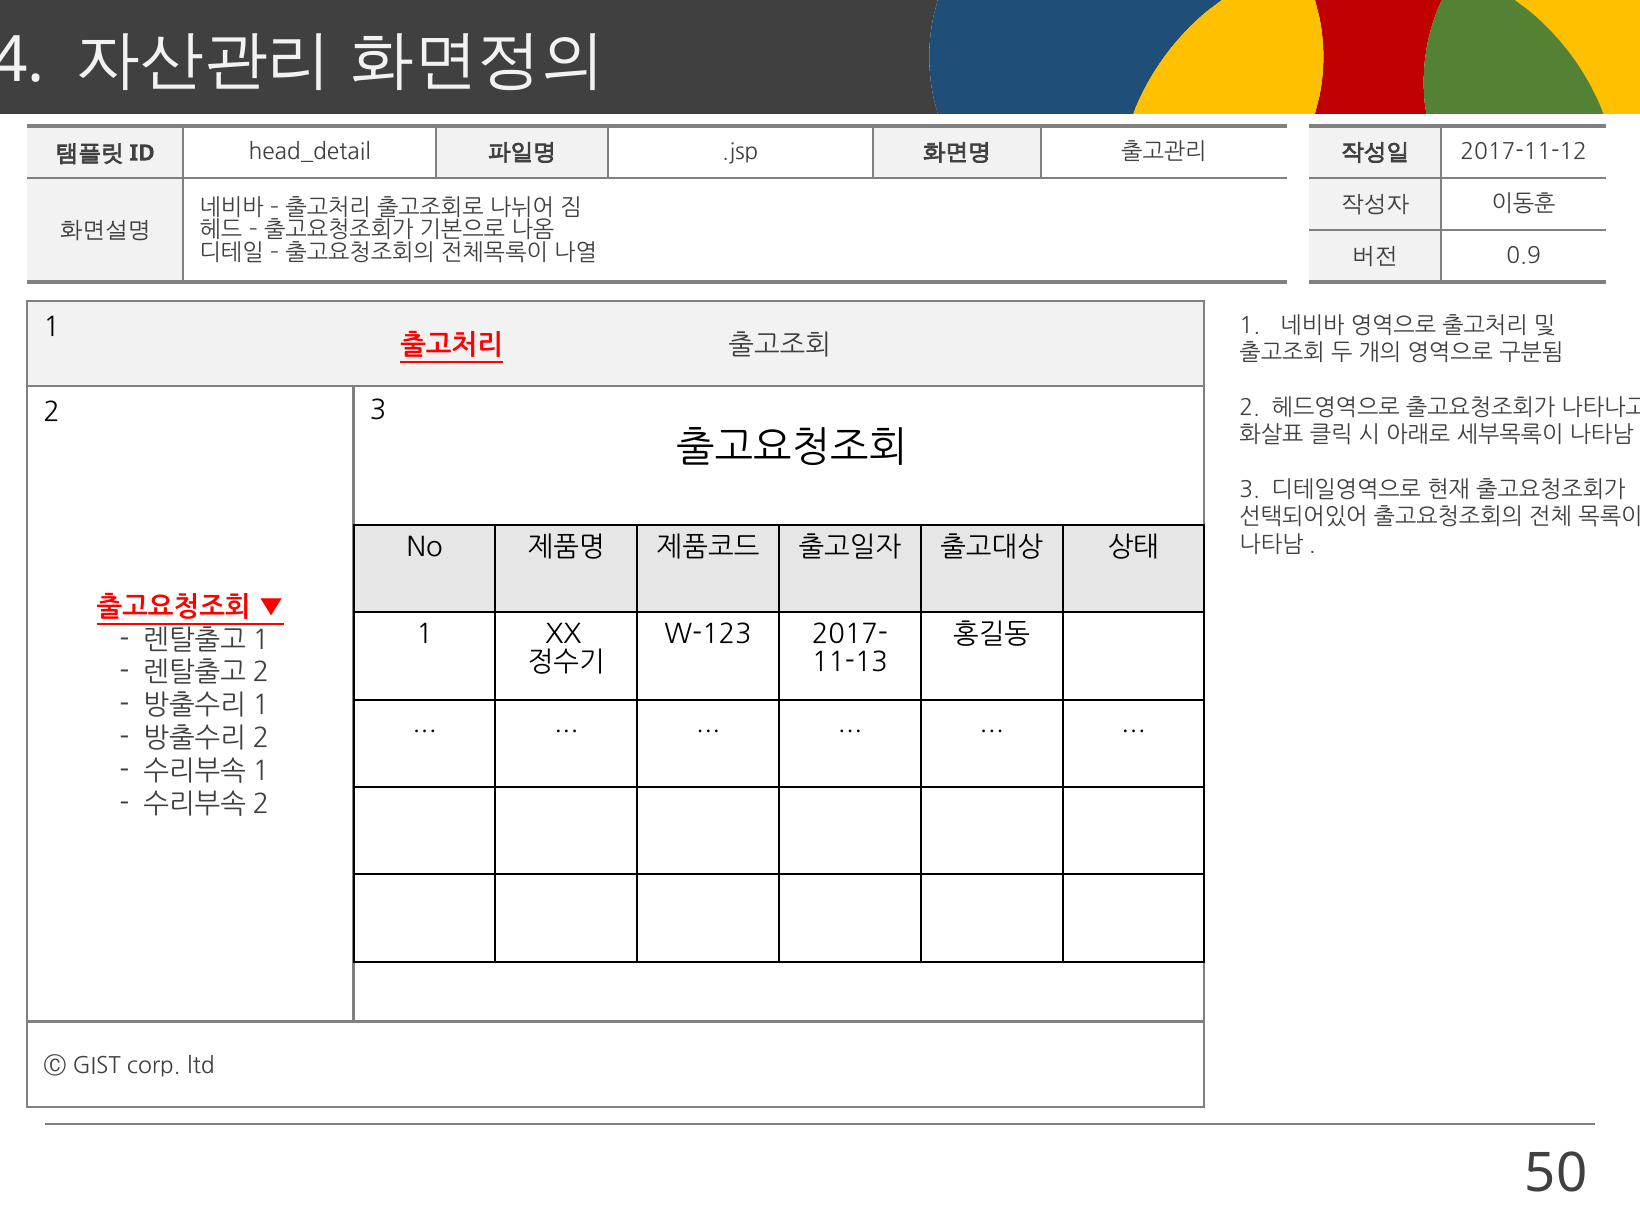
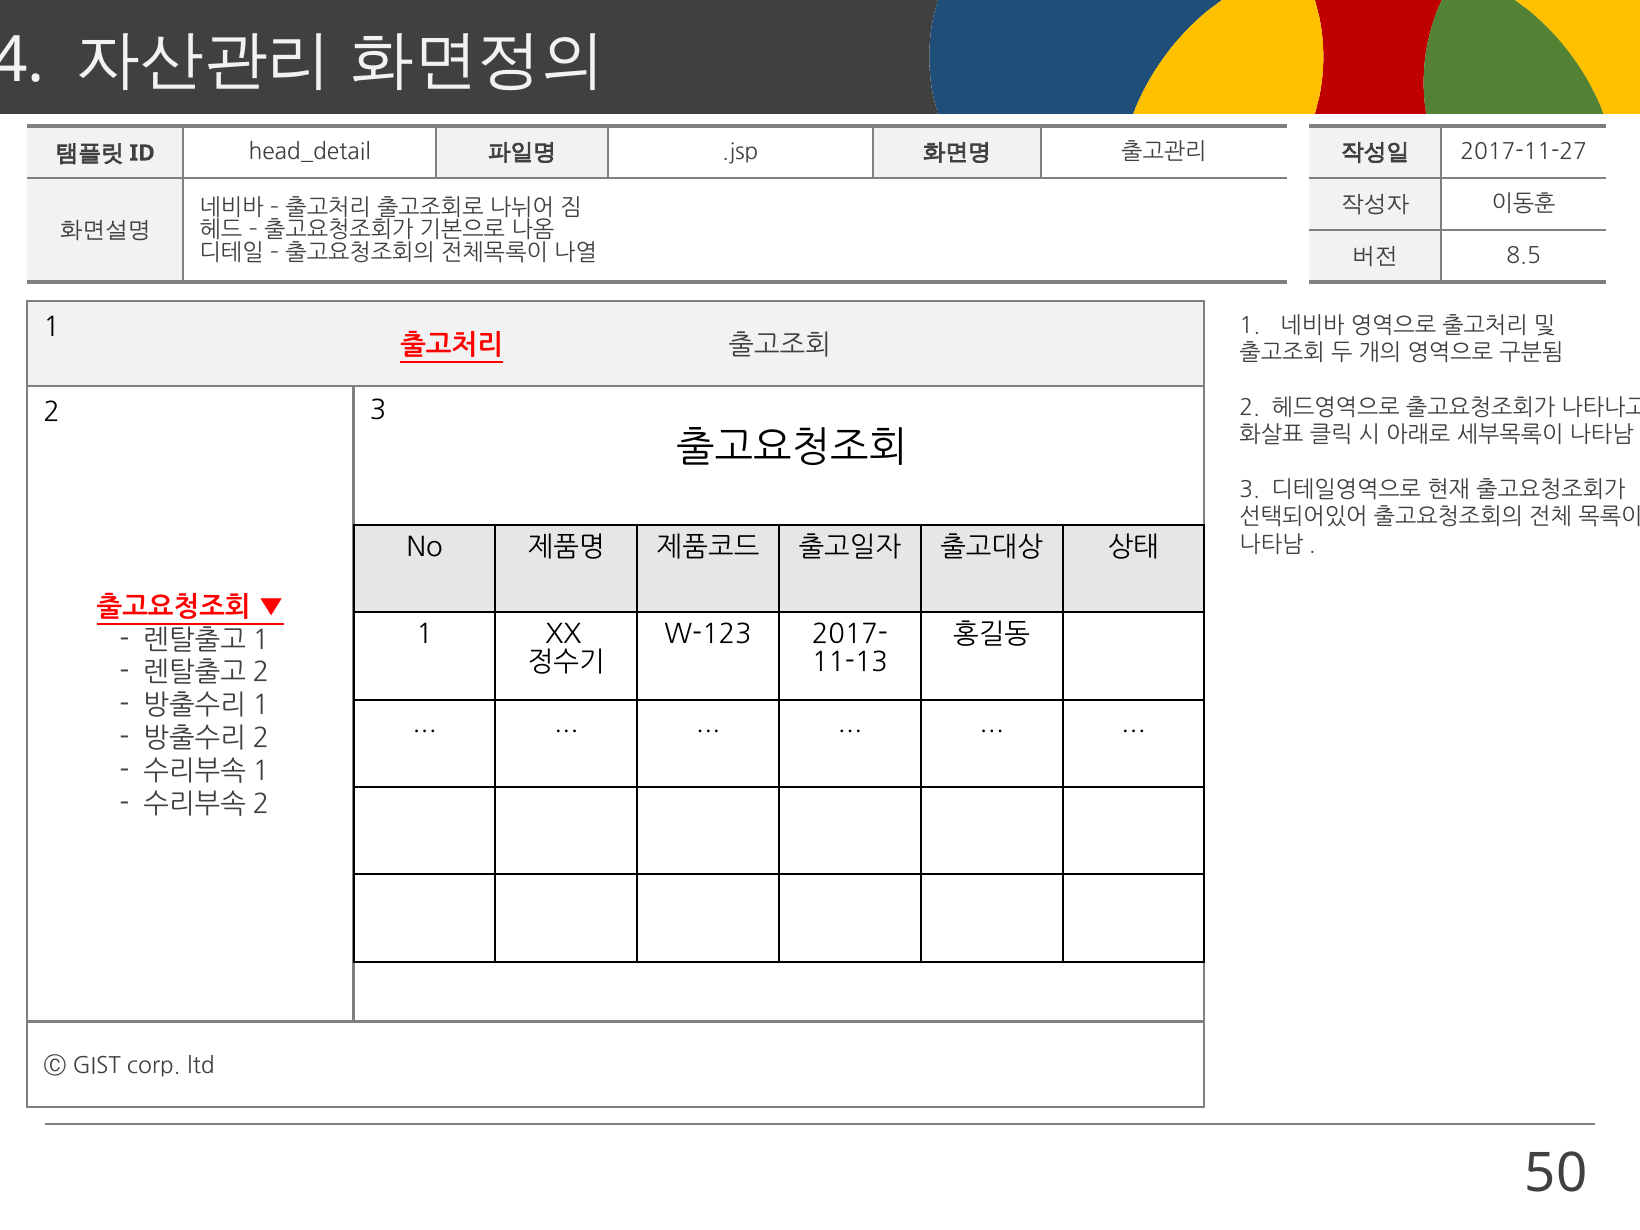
2017-11-12: 2017-11-12 -> 2017-11-27
0.9: 0.9 -> 8.5
